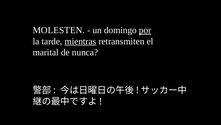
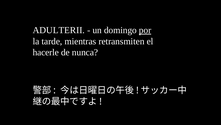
MOLESTEN: MOLESTEN -> ADULTERII
mientras underline: present -> none
marital: marital -> hacerle
